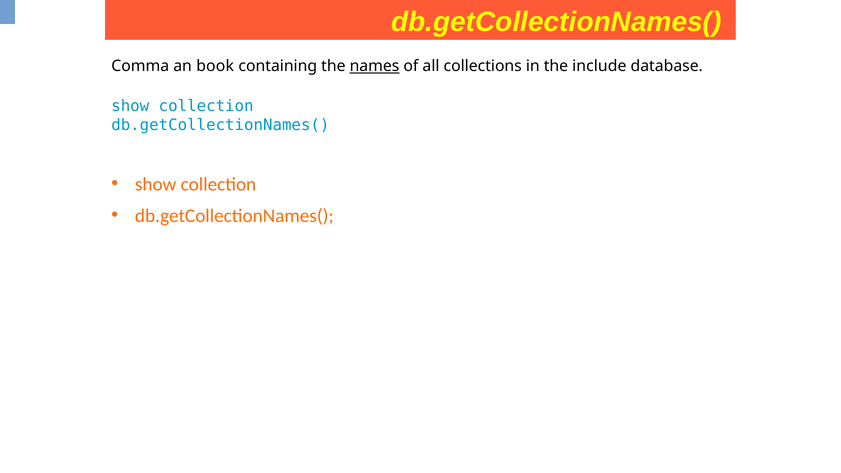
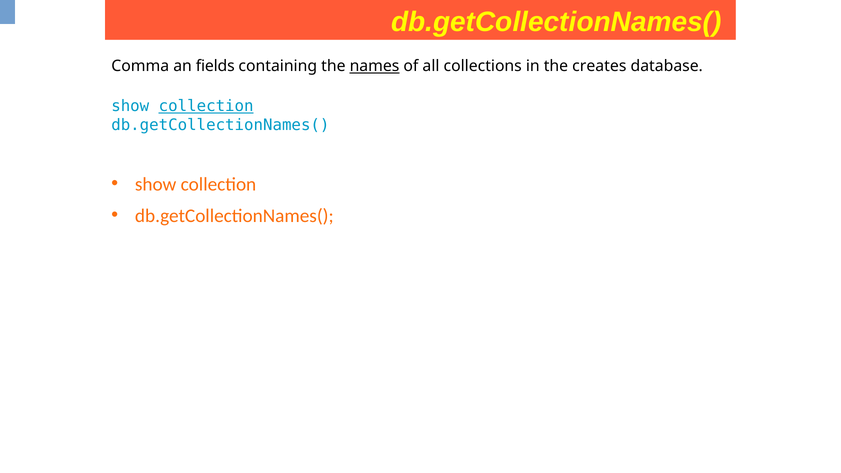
book: book -> fields
include: include -> creates
collection at (206, 106) underline: none -> present
